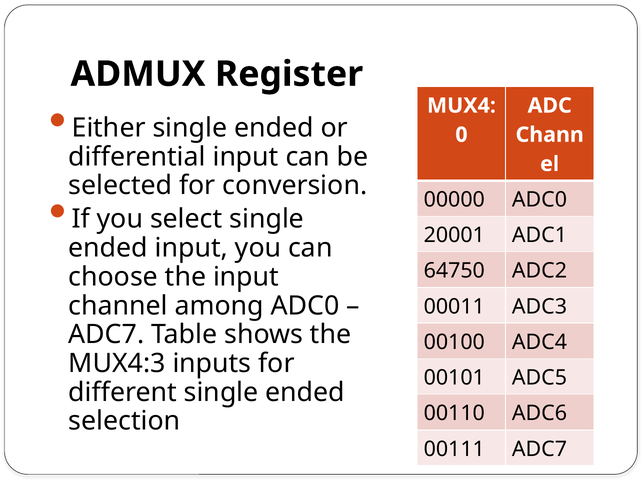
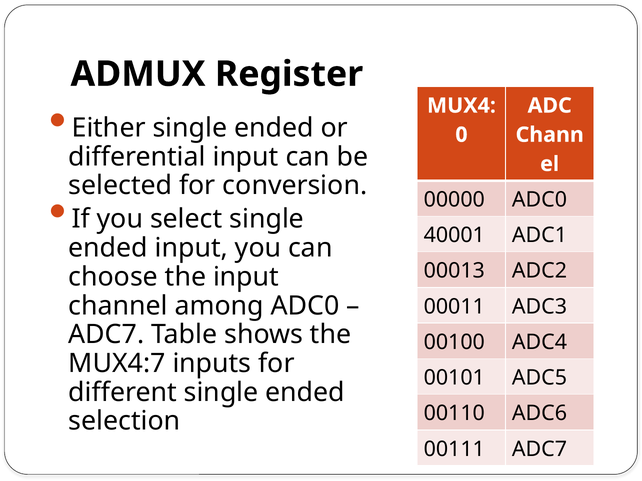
20001: 20001 -> 40001
64750: 64750 -> 00013
MUX4:3: MUX4:3 -> MUX4:7
